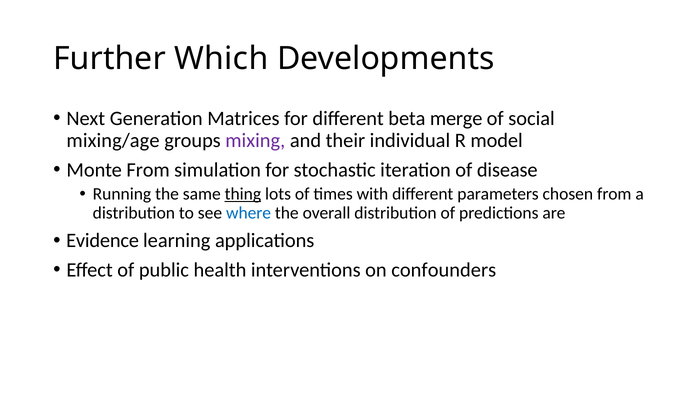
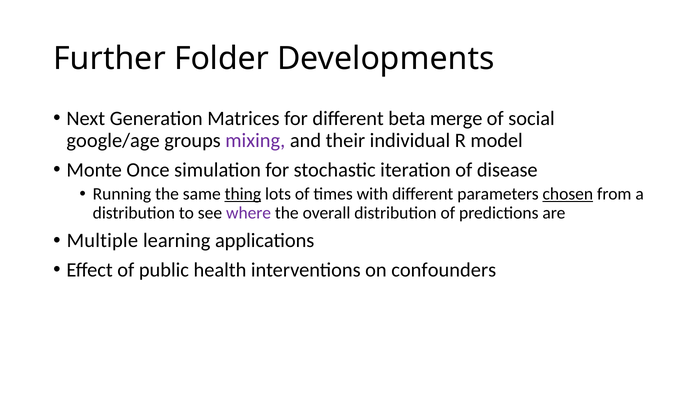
Which: Which -> Folder
mixing/age: mixing/age -> google/age
Monte From: From -> Once
chosen underline: none -> present
where colour: blue -> purple
Evidence: Evidence -> Multiple
